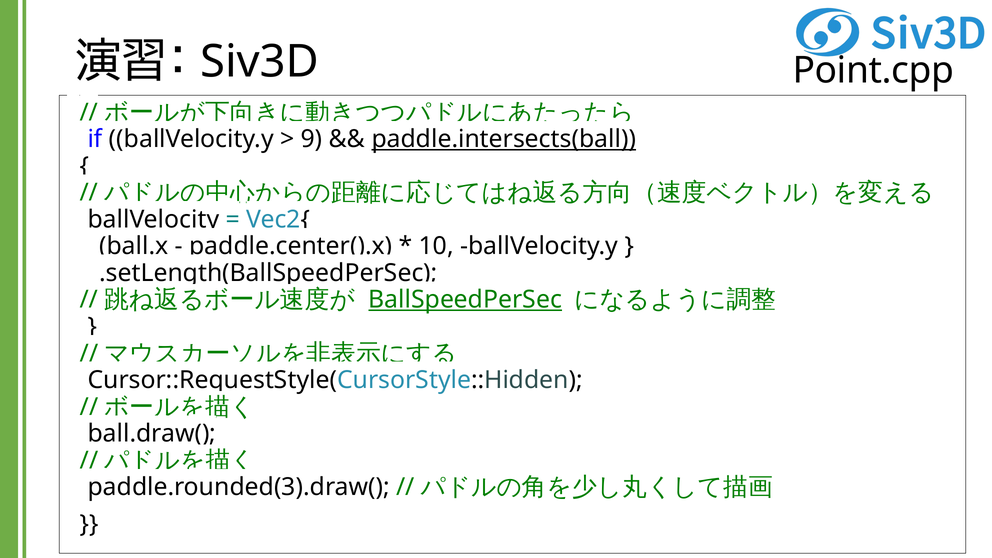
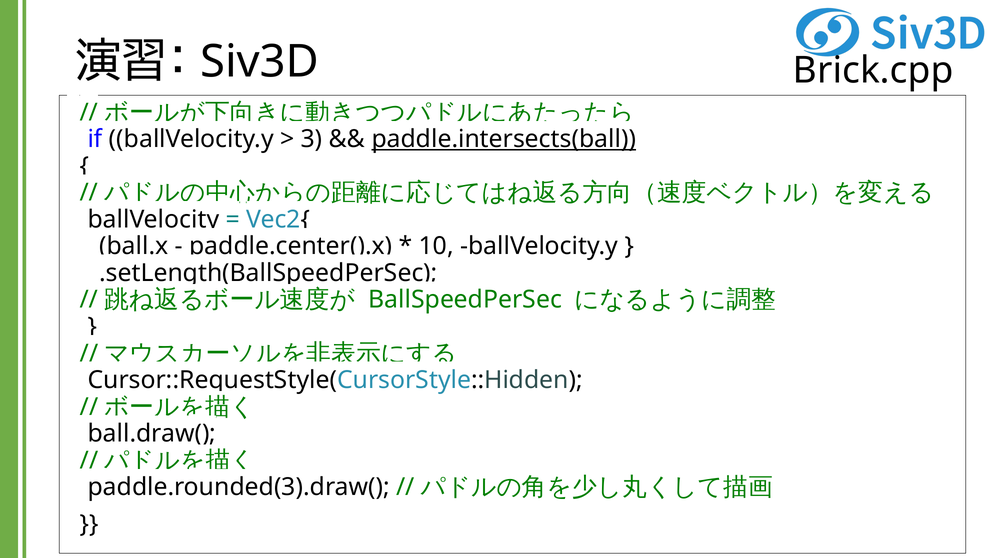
Point.cpp: Point.cpp -> Brick.cpp
9: 9 -> 3
BallSpeedPerSec underline: present -> none
